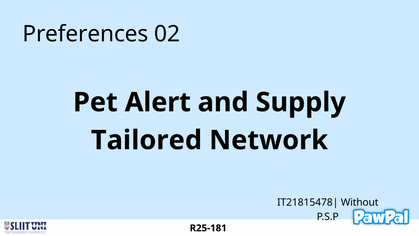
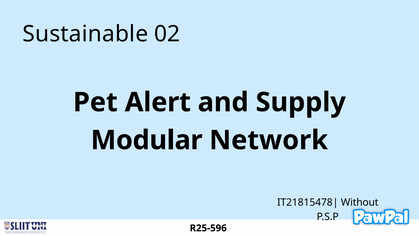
Preferences: Preferences -> Sustainable
Tailored: Tailored -> Modular
R25-181: R25-181 -> R25-596
